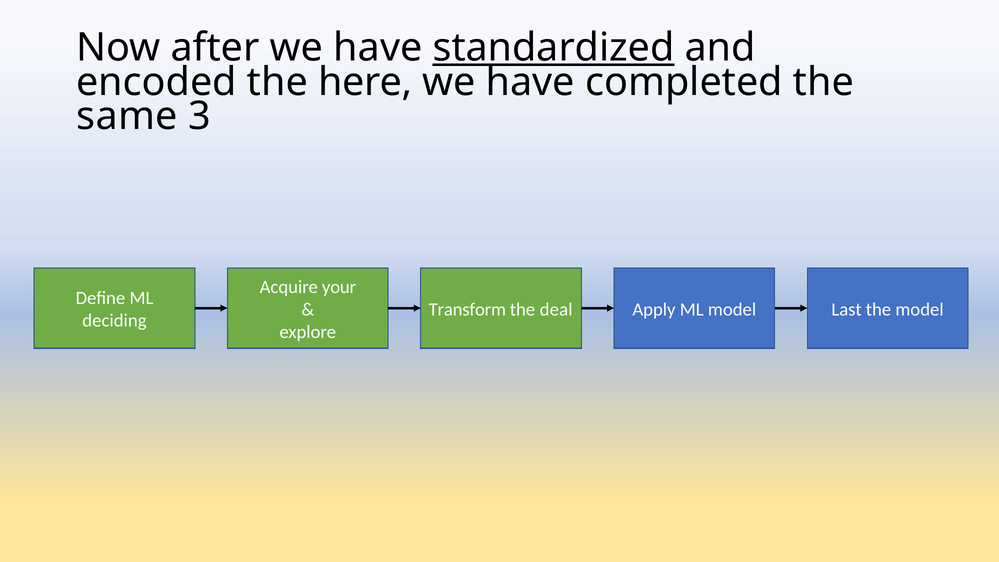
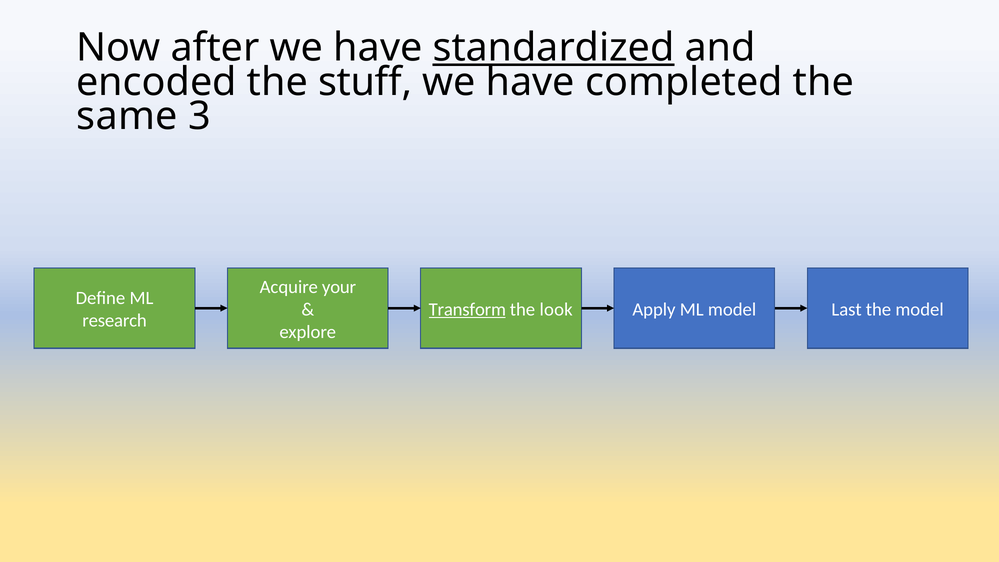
here: here -> stuff
Transform underline: none -> present
deal: deal -> look
deciding: deciding -> research
